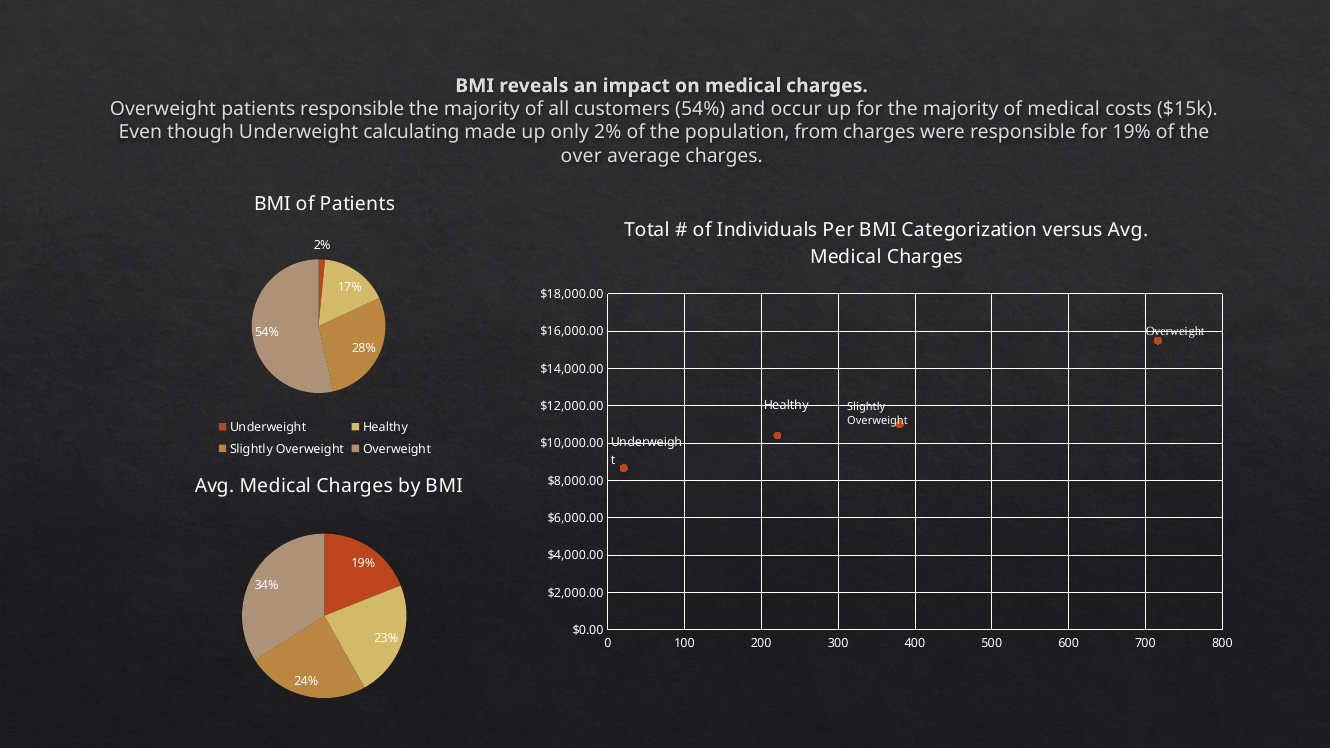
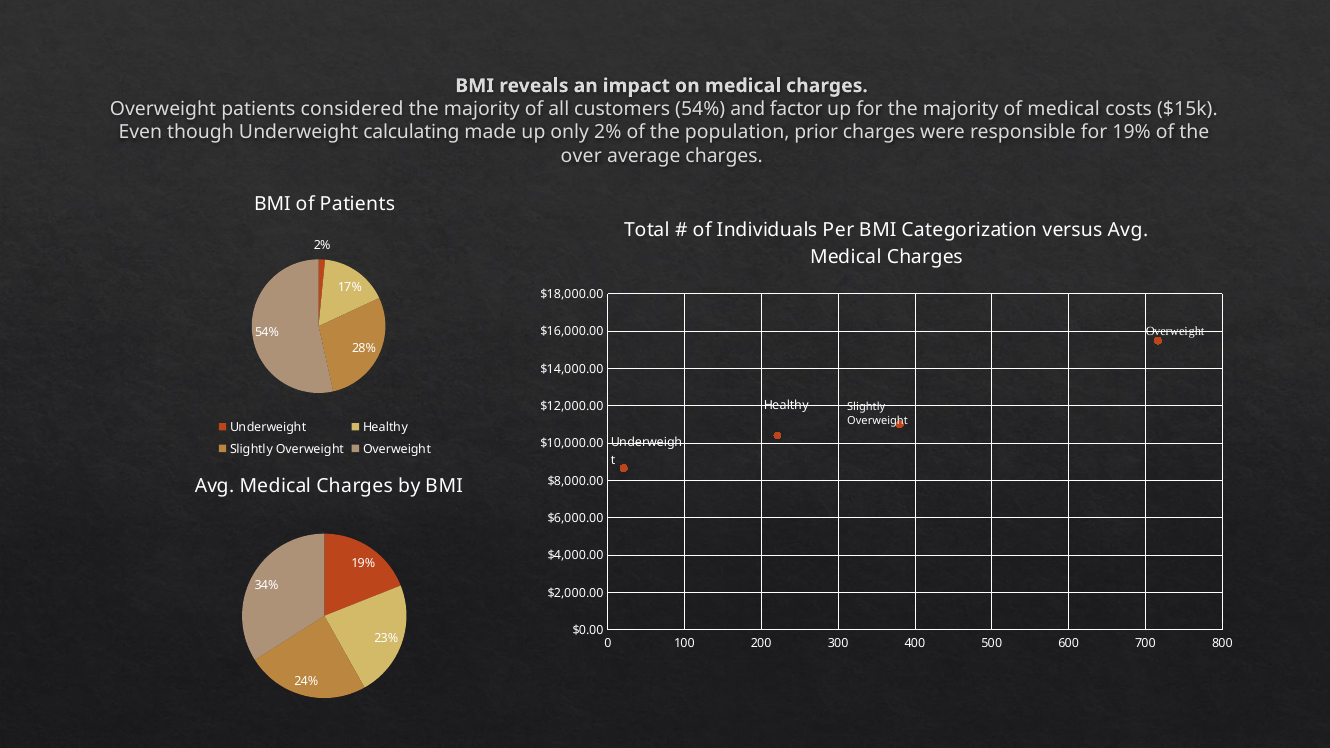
patients responsible: responsible -> considered
occur: occur -> factor
from: from -> prior
